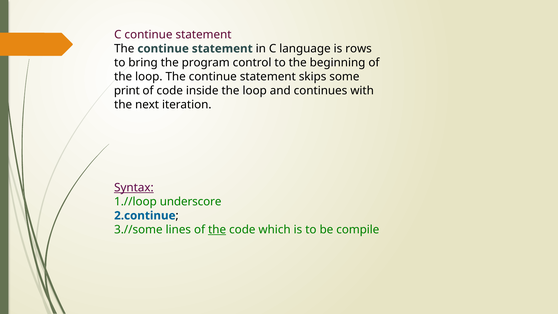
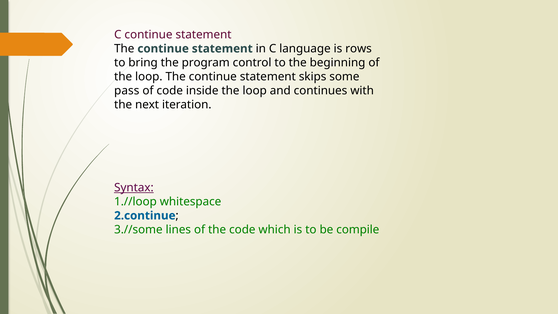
print: print -> pass
underscore: underscore -> whitespace
the at (217, 229) underline: present -> none
